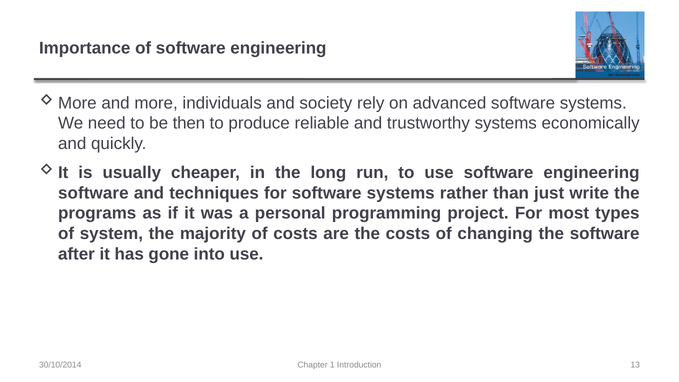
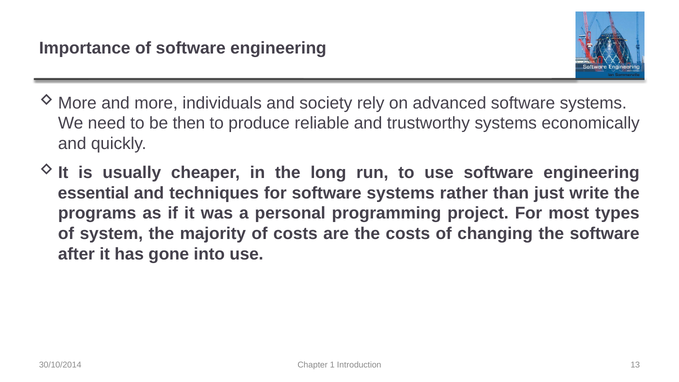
software at (93, 193): software -> essential
